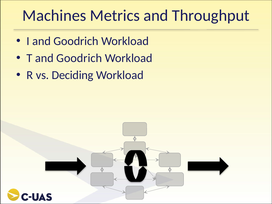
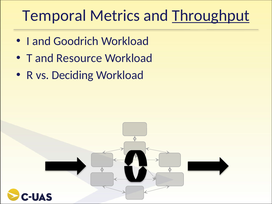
Machines: Machines -> Temporal
Throughput underline: none -> present
T and Goodrich: Goodrich -> Resource
